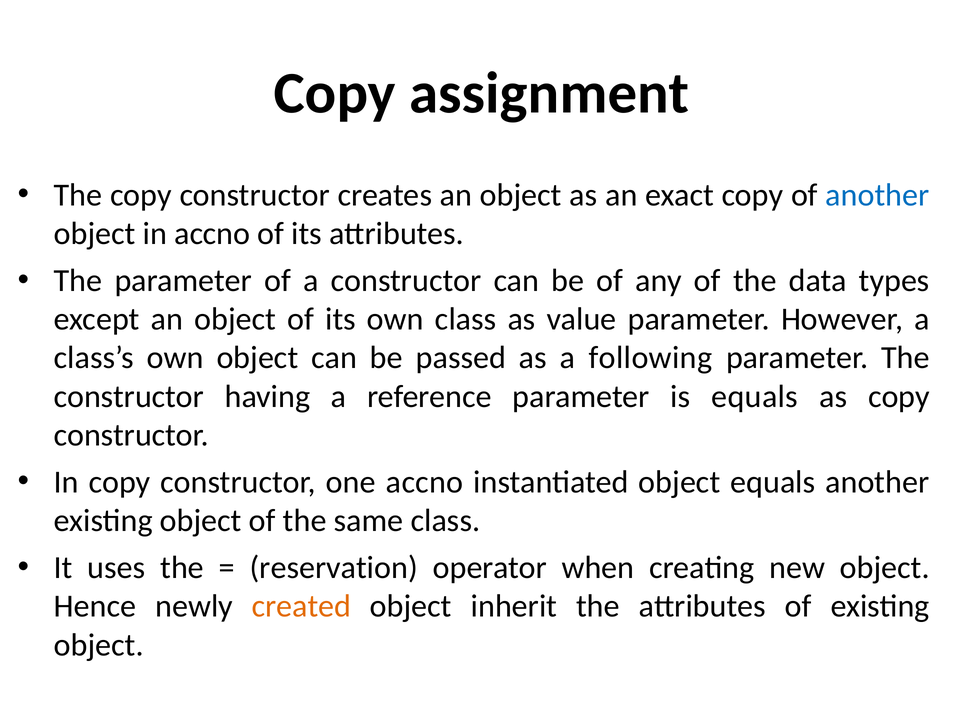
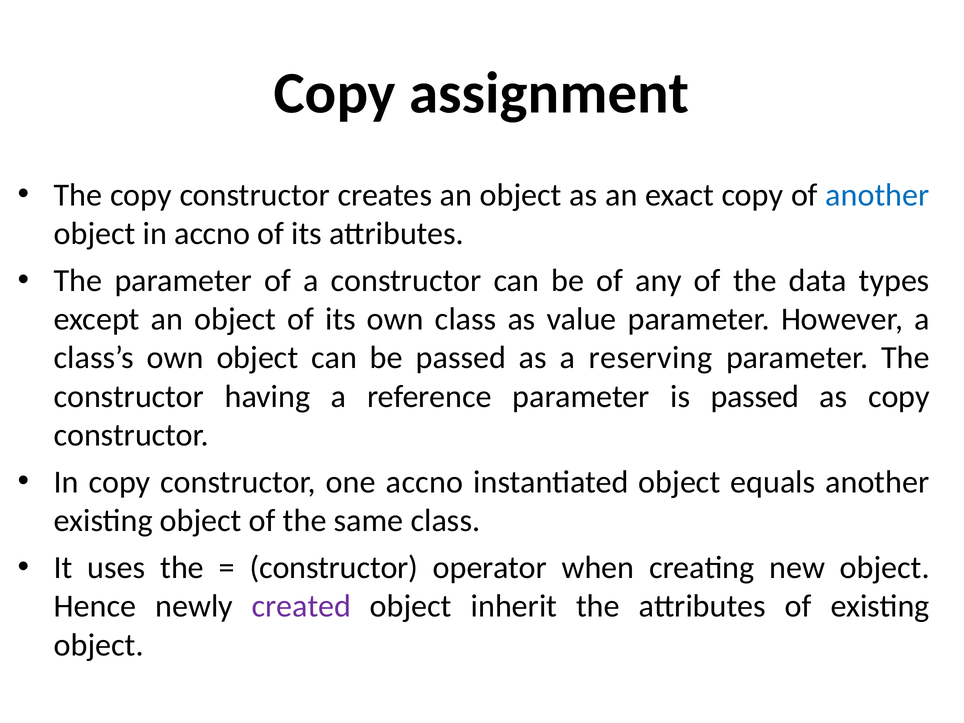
following: following -> reserving
is equals: equals -> passed
reservation at (334, 568): reservation -> constructor
created colour: orange -> purple
